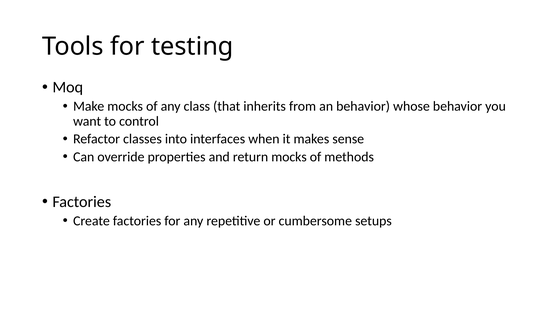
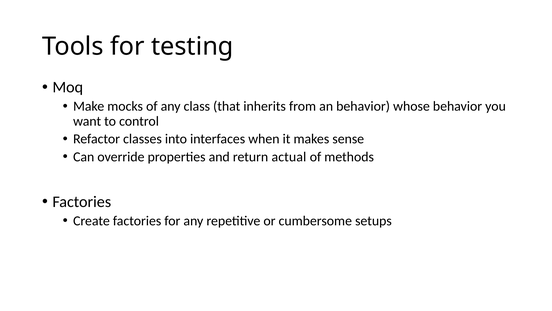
return mocks: mocks -> actual
